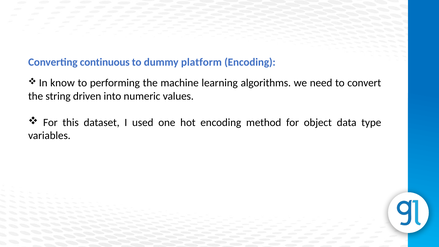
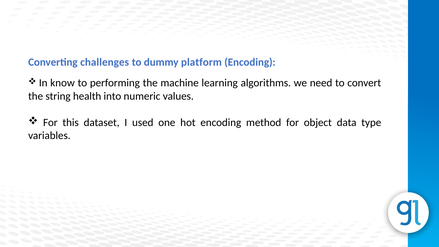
continuous: continuous -> challenges
driven: driven -> health
